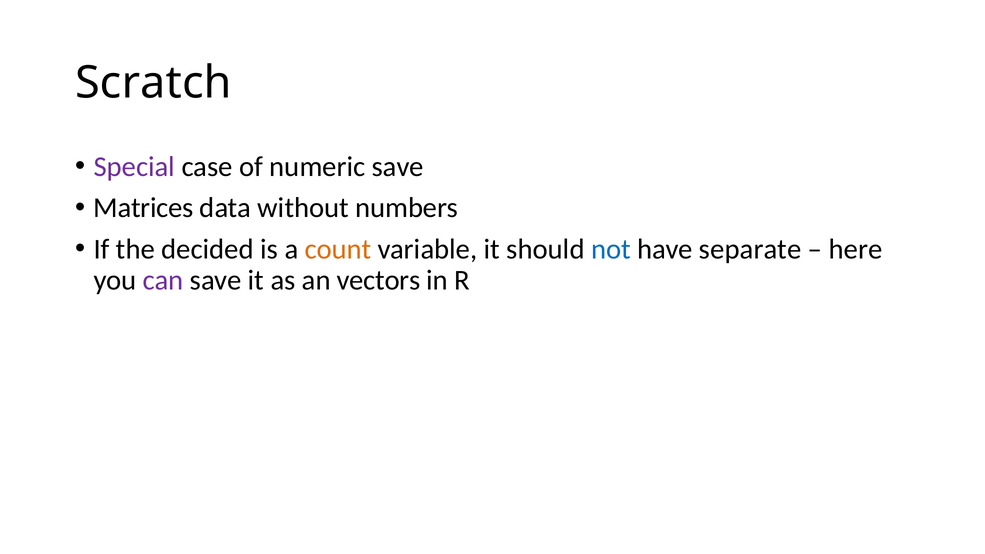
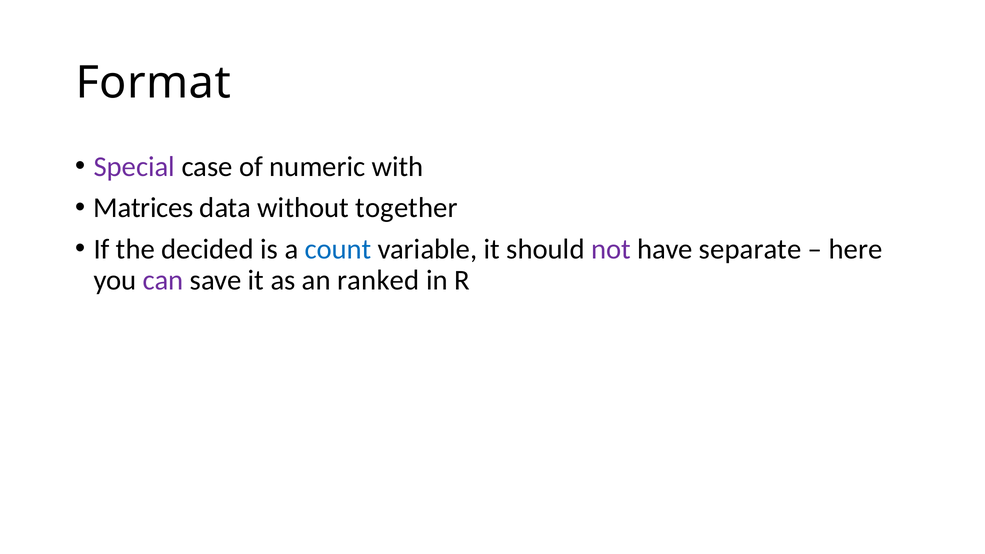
Scratch: Scratch -> Format
numeric save: save -> with
numbers: numbers -> together
count colour: orange -> blue
not colour: blue -> purple
vectors: vectors -> ranked
